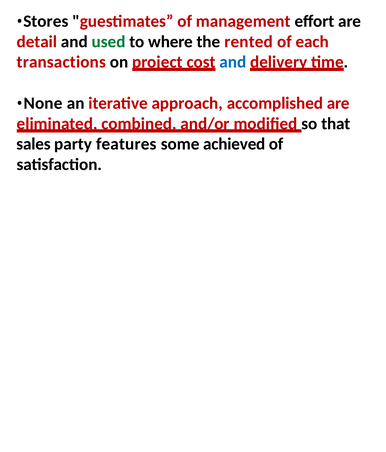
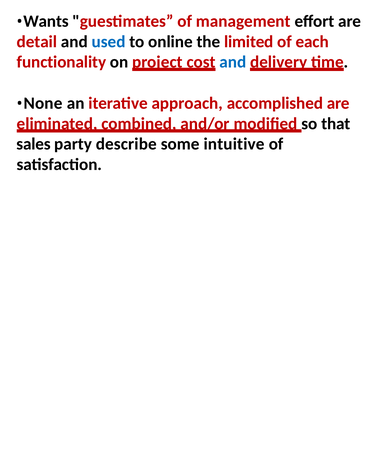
Stores: Stores -> Wants
used colour: green -> blue
where: where -> online
rented: rented -> limited
transactions: transactions -> functionality
features: features -> describe
achieved: achieved -> intuitive
